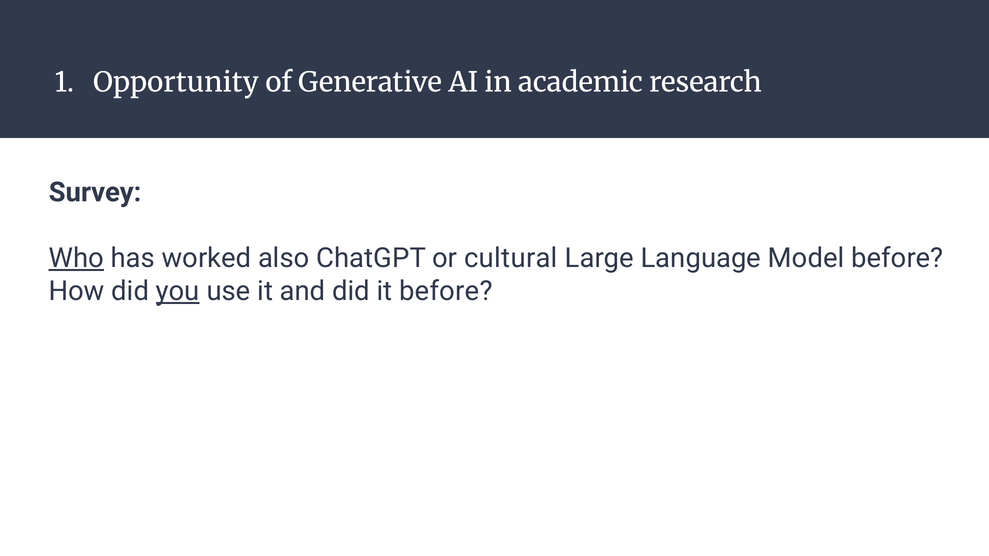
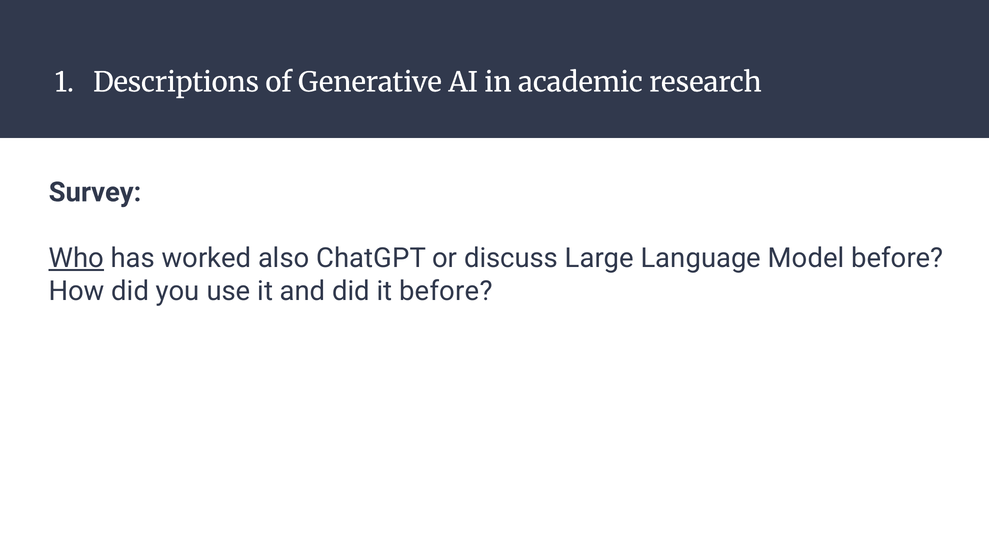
Opportunity: Opportunity -> Descriptions
cultural: cultural -> discuss
you underline: present -> none
